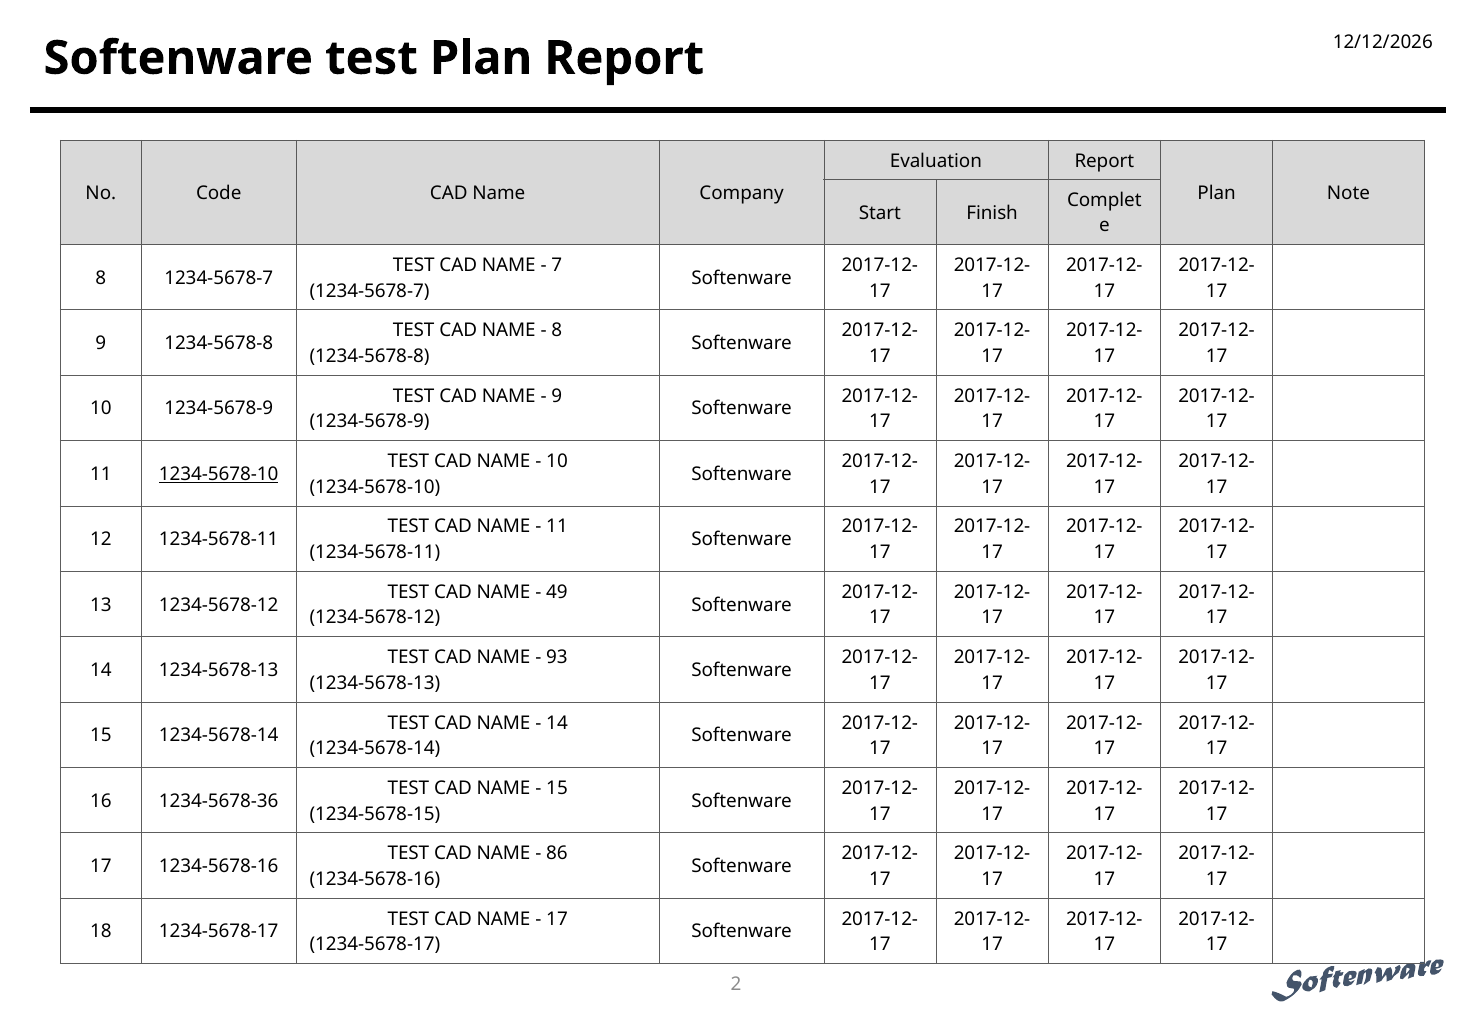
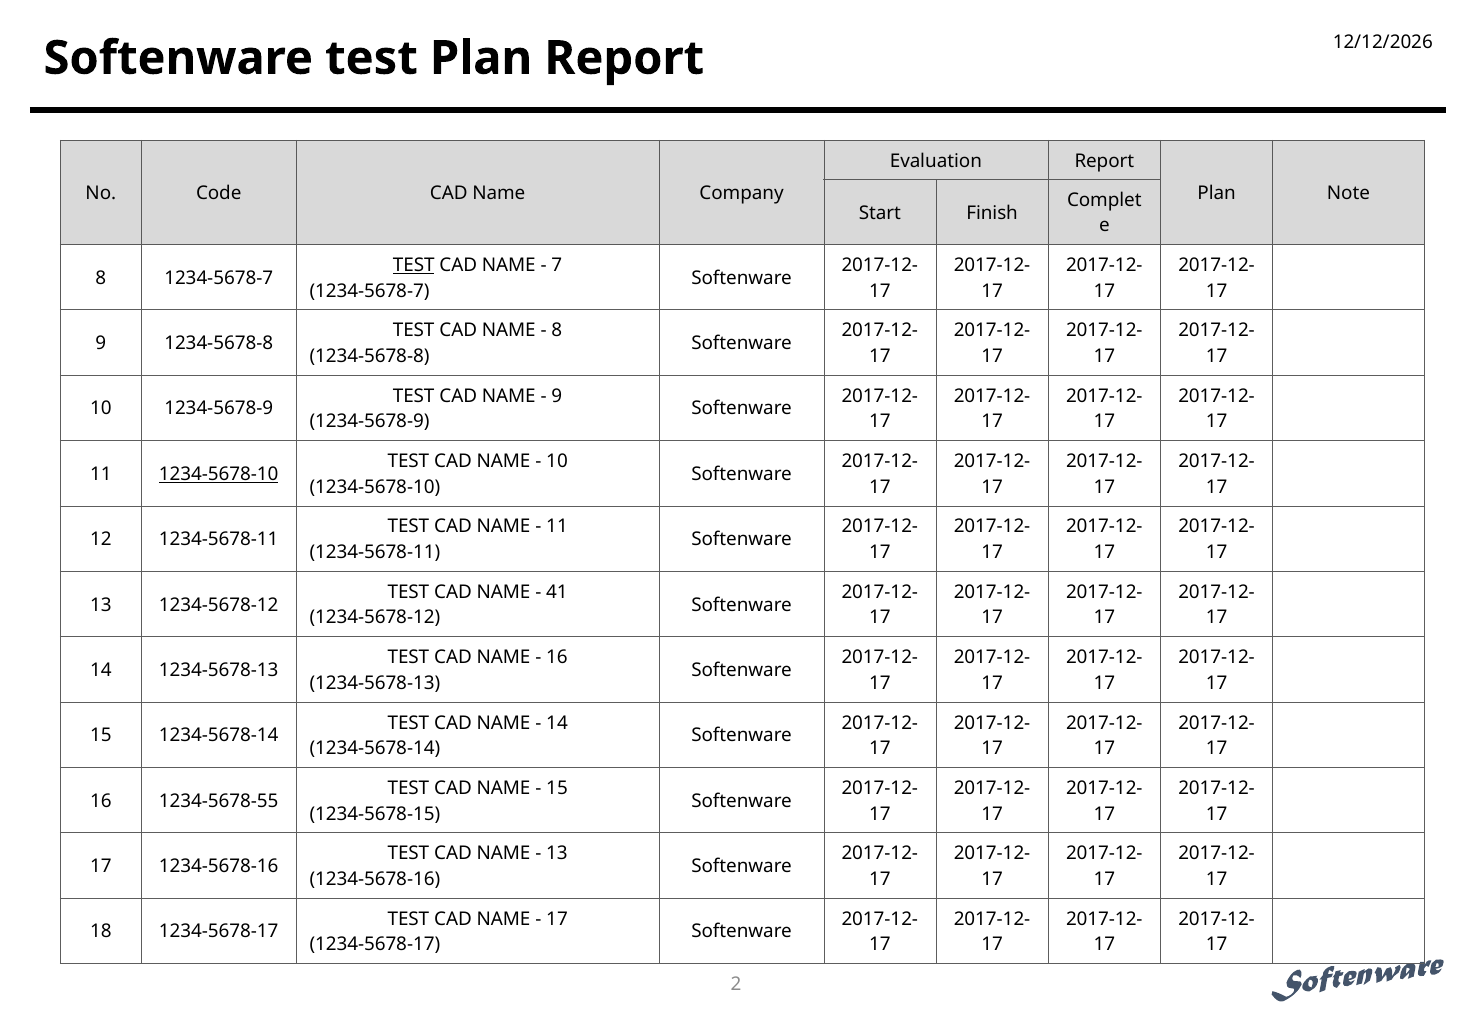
TEST at (414, 265) underline: none -> present
49: 49 -> 41
93 at (557, 657): 93 -> 16
1234-5678-36: 1234-5678-36 -> 1234-5678-55
86 at (557, 854): 86 -> 13
